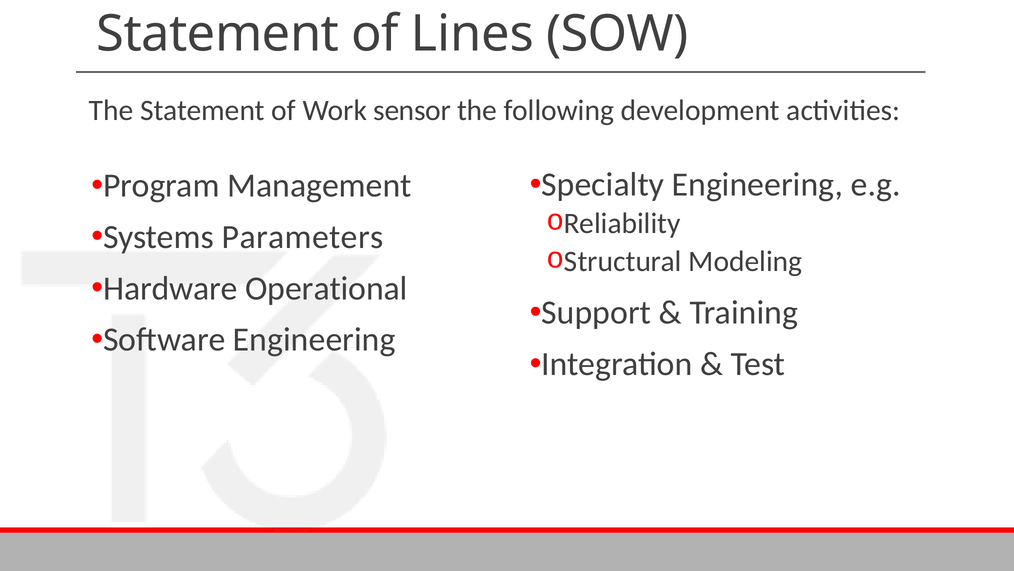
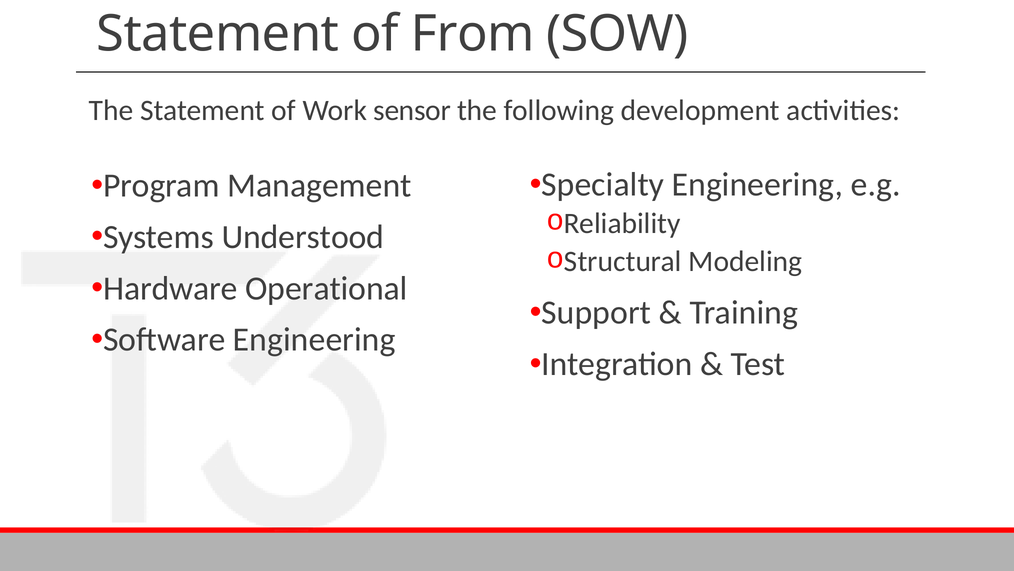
Lines: Lines -> From
Parameters: Parameters -> Understood
